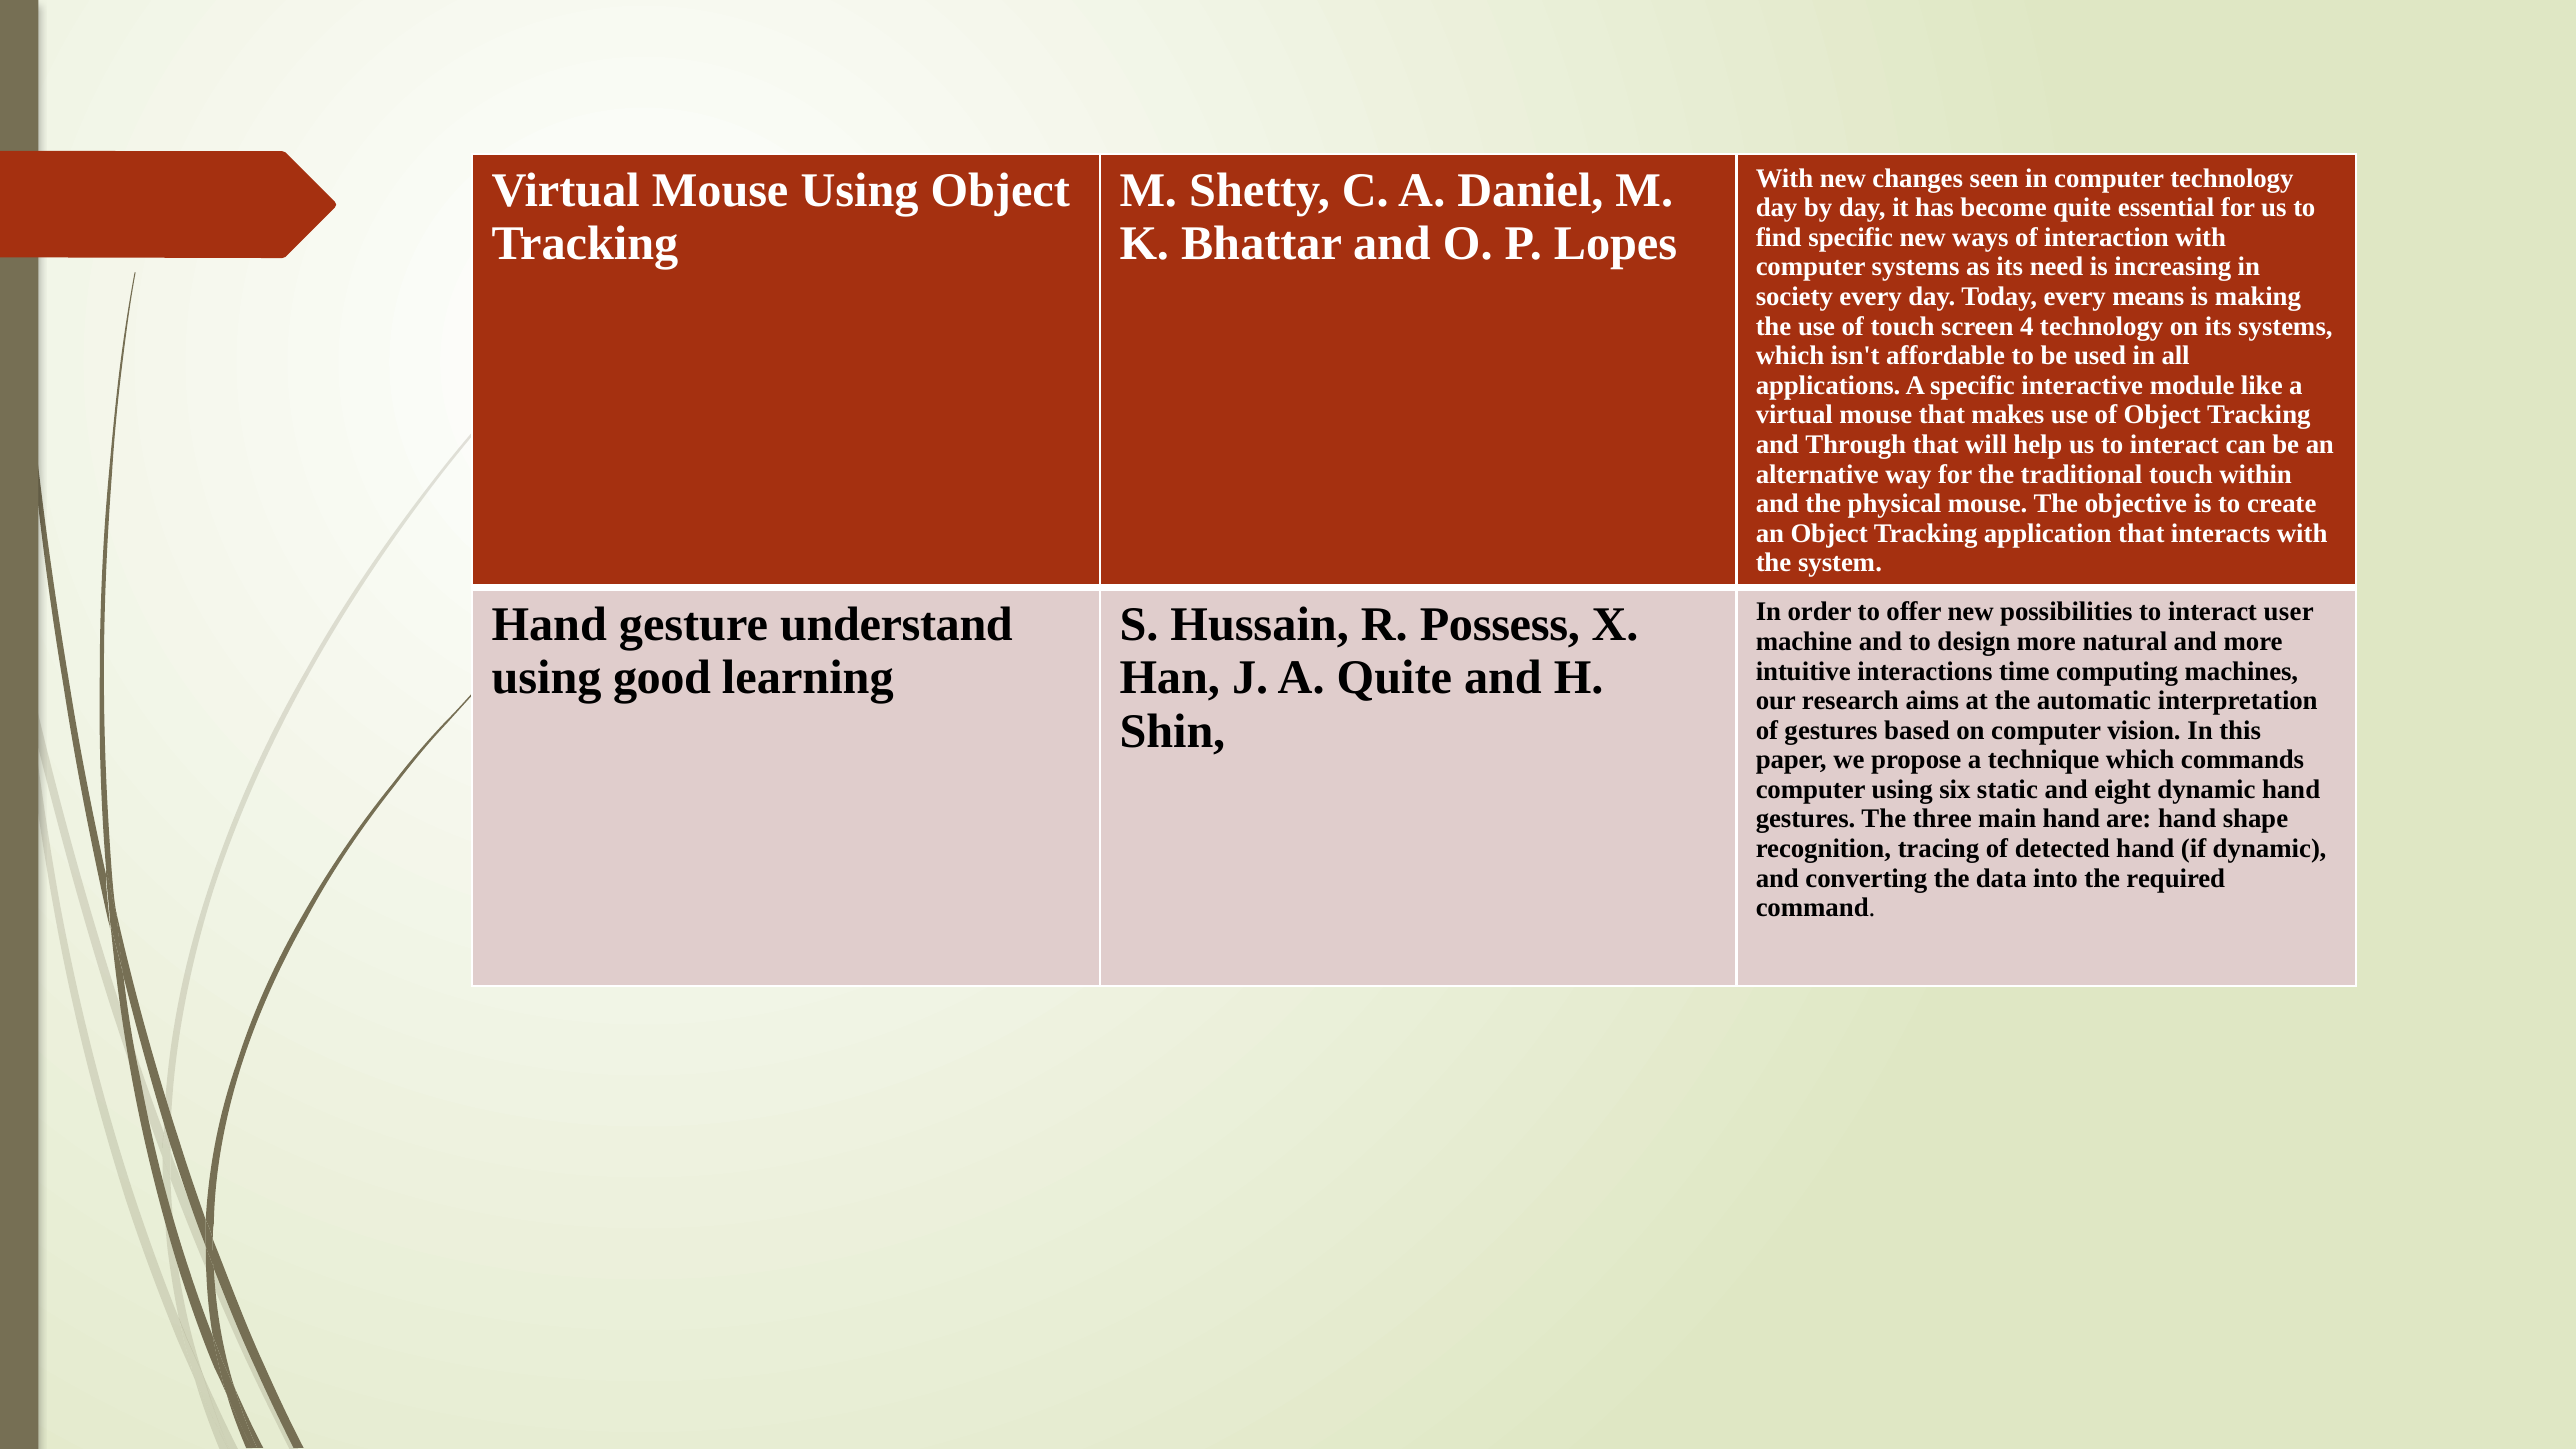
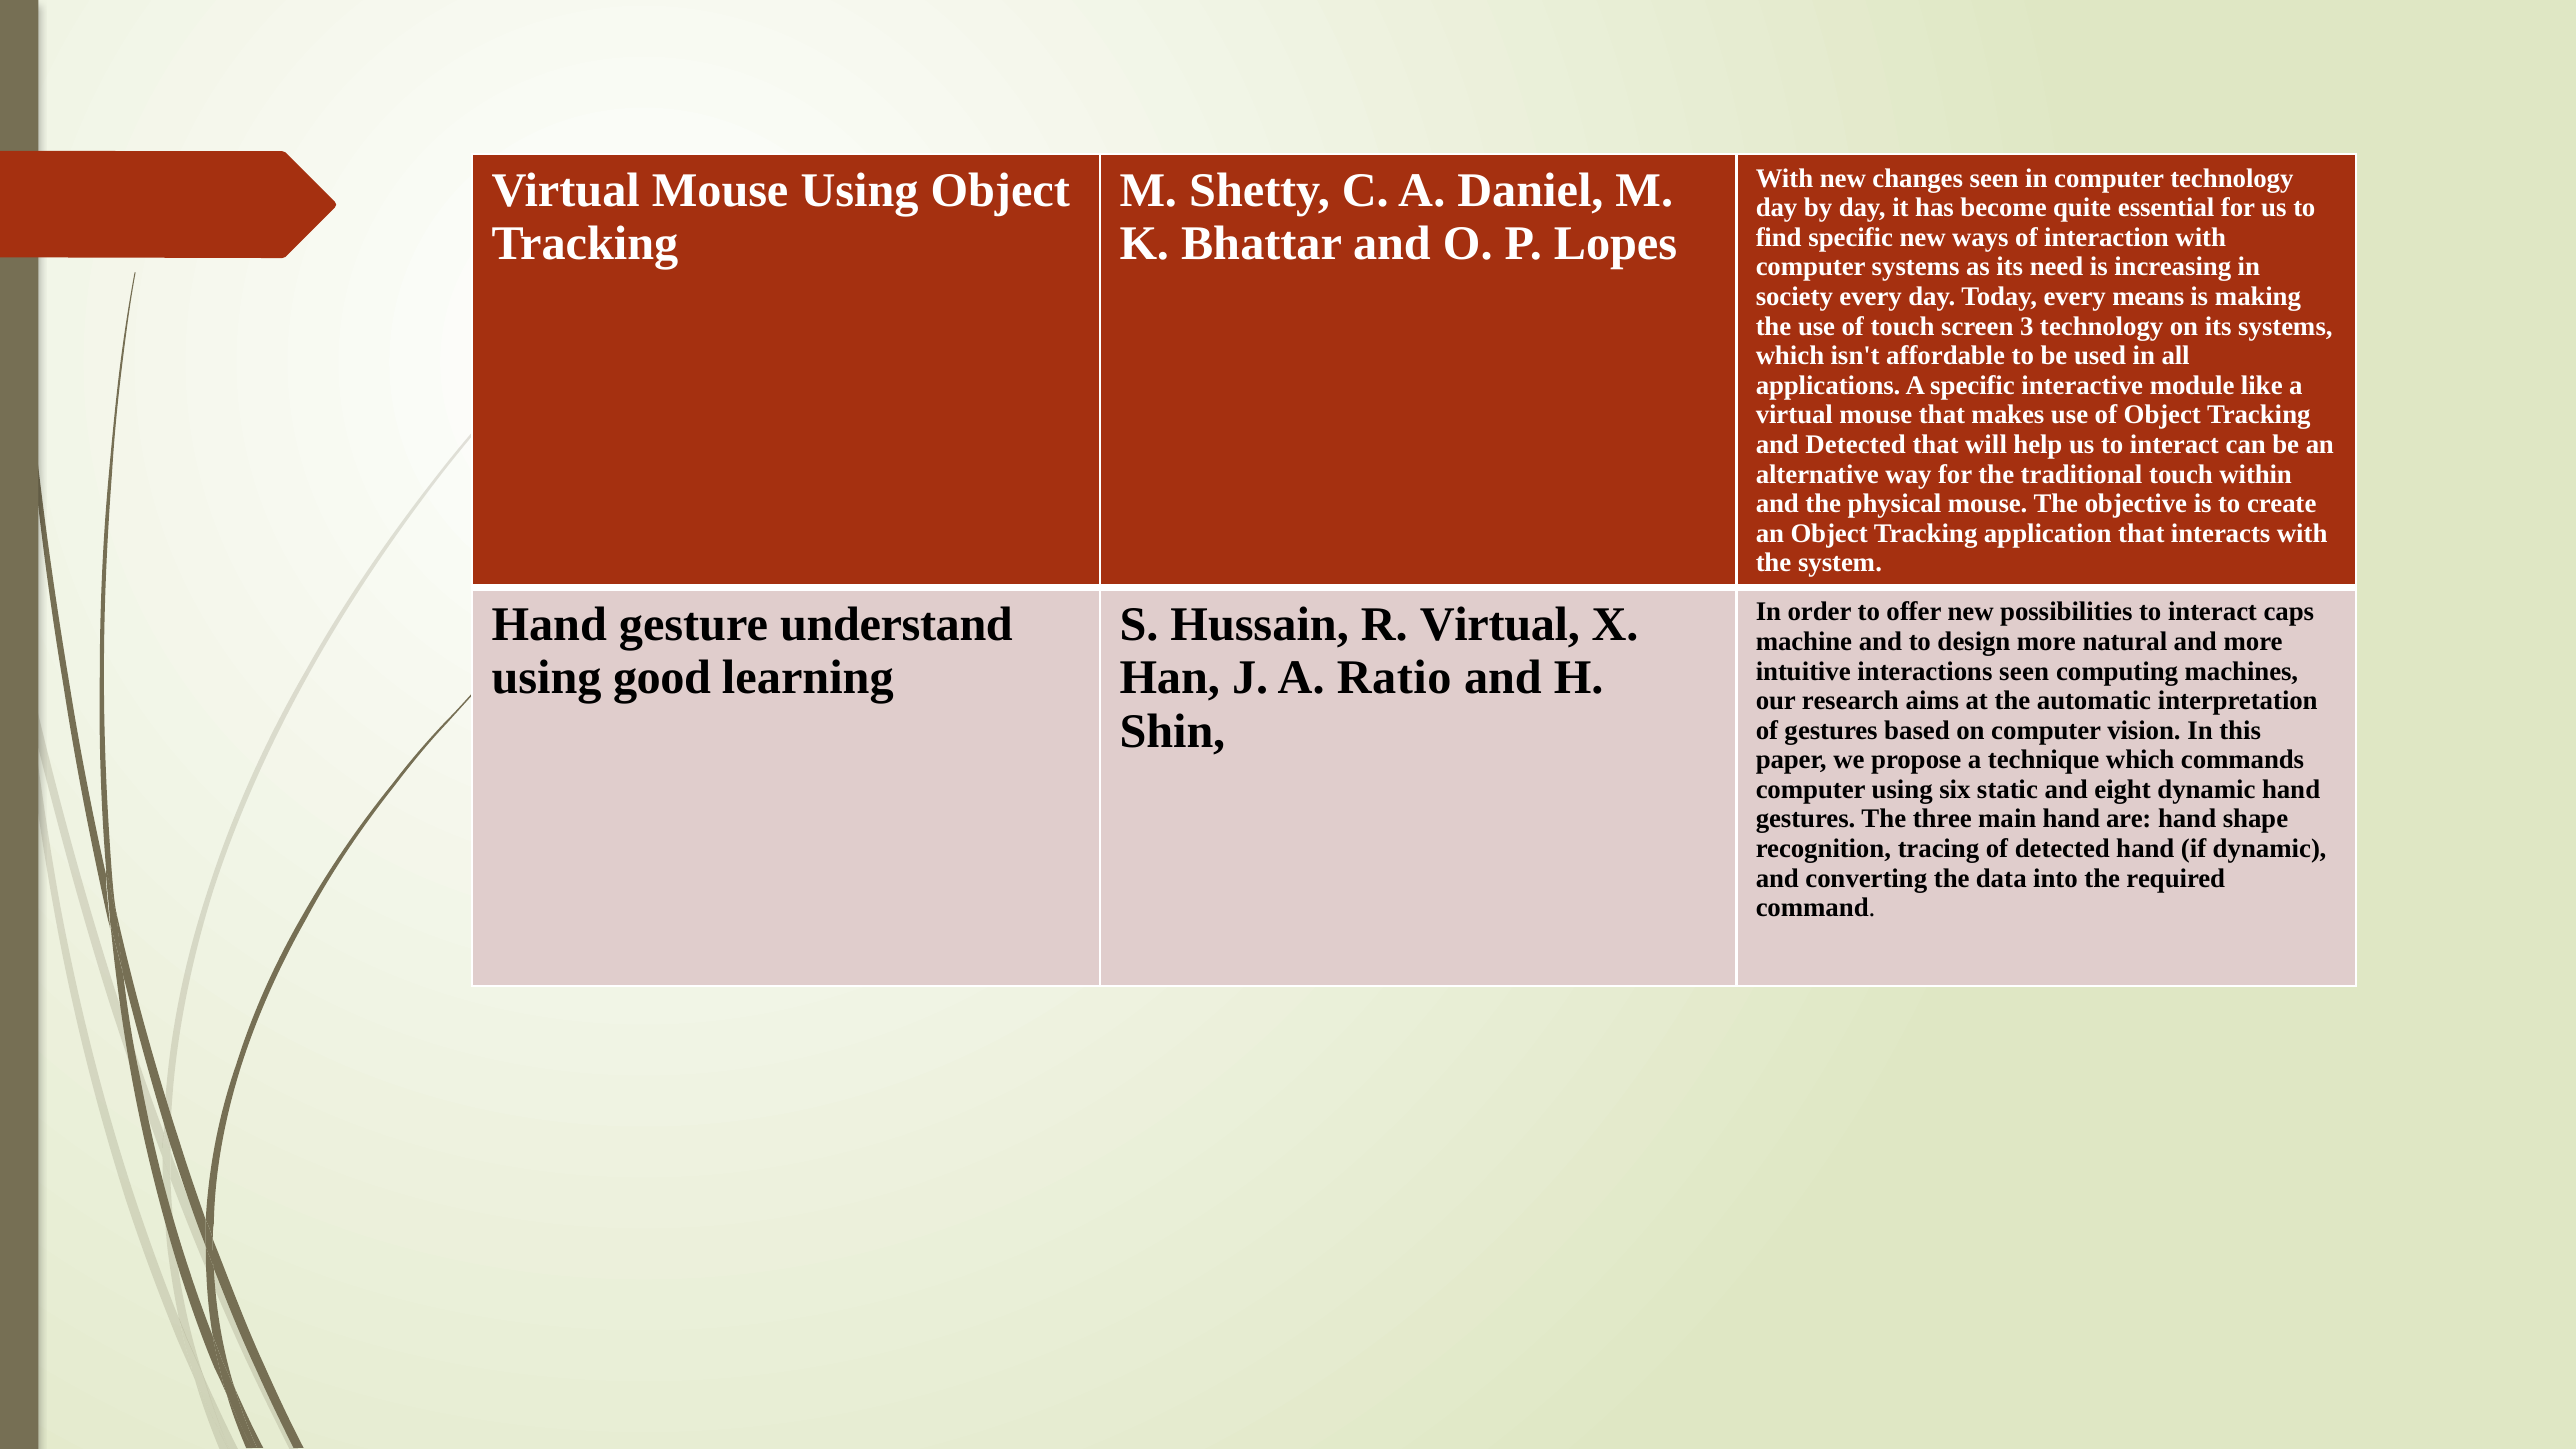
4: 4 -> 3
and Through: Through -> Detected
user: user -> caps
R Possess: Possess -> Virtual
A Quite: Quite -> Ratio
interactions time: time -> seen
